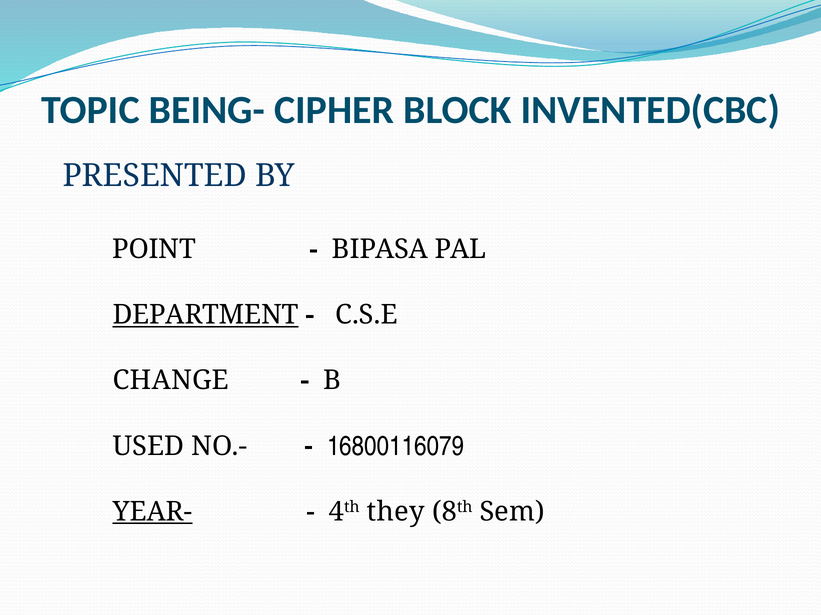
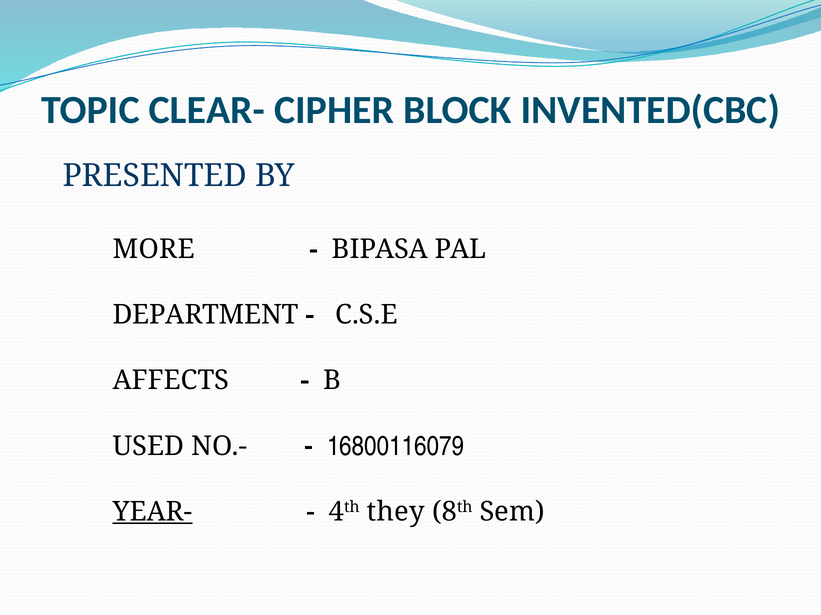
BEING-: BEING- -> CLEAR-
POINT: POINT -> MORE
DEPARTMENT underline: present -> none
CHANGE: CHANGE -> AFFECTS
